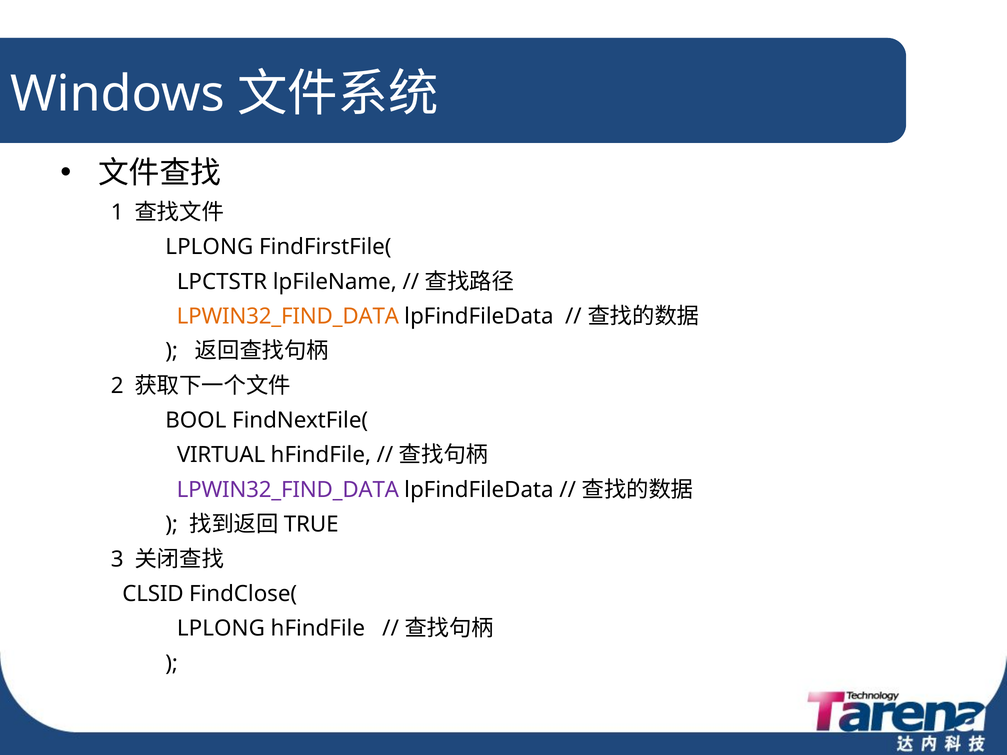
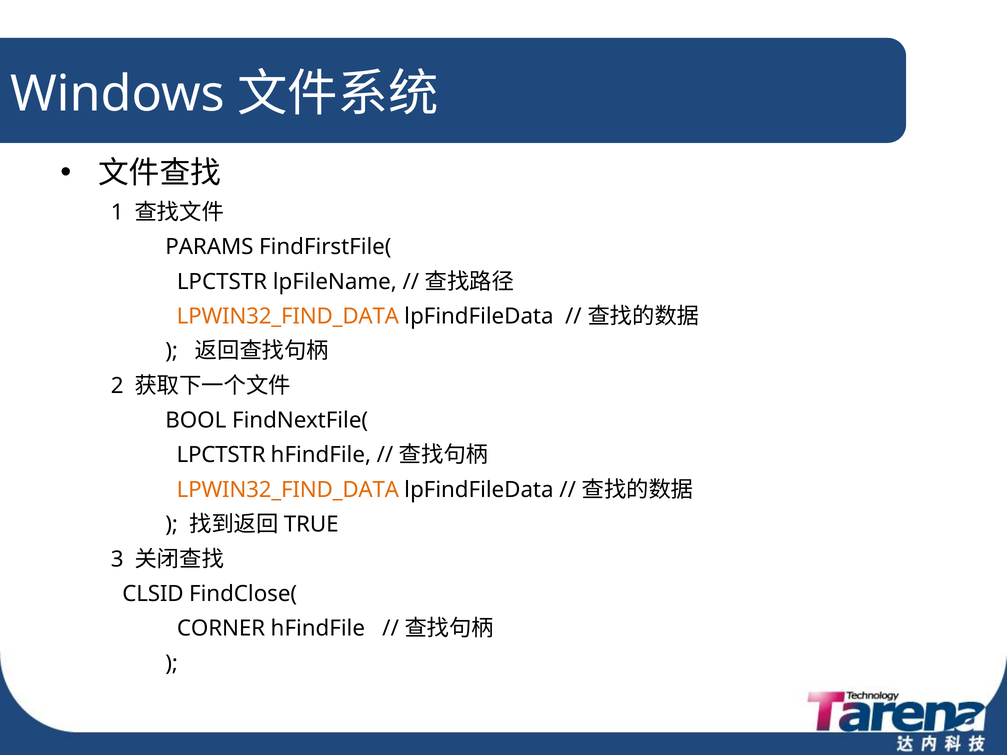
LPLONG at (209, 247): LPLONG -> PARAMS
VIRTUAL at (221, 455): VIRTUAL -> LPCTSTR
LPWIN32_FIND_DATA at (288, 490) colour: purple -> orange
LPLONG at (221, 629): LPLONG -> CORNER
